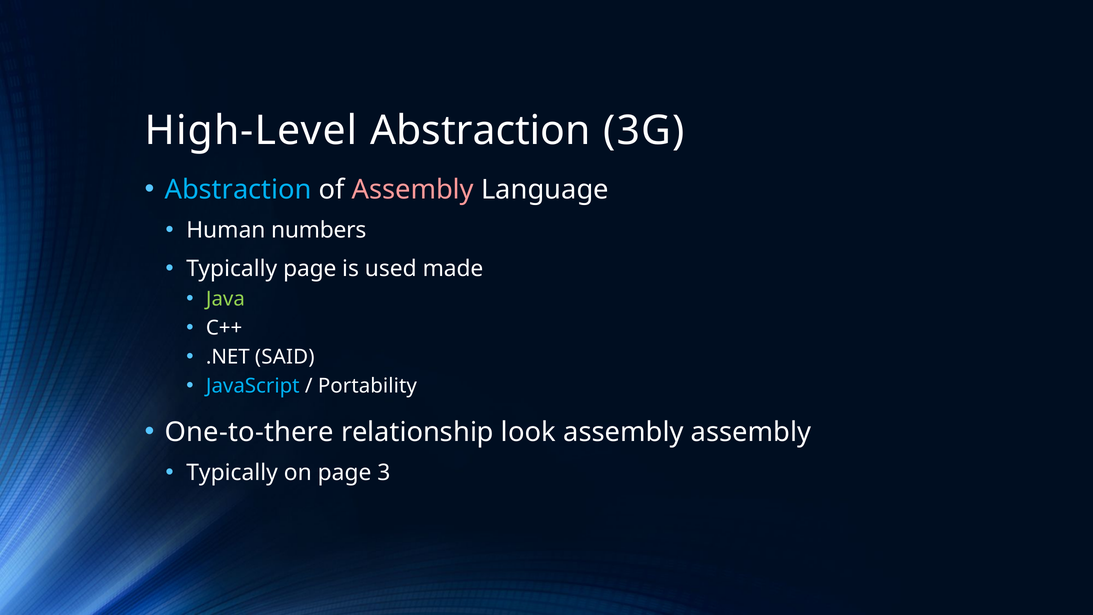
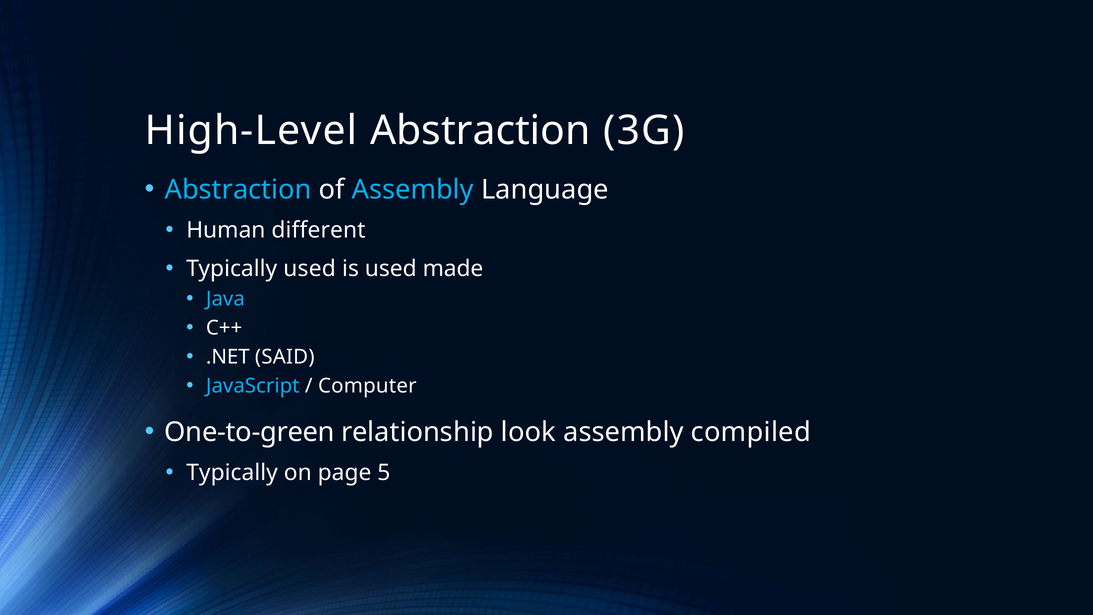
Assembly at (413, 190) colour: pink -> light blue
numbers: numbers -> different
Typically page: page -> used
Java colour: light green -> light blue
Portability: Portability -> Computer
One-to-there: One-to-there -> One-to-green
assembly assembly: assembly -> compiled
3: 3 -> 5
